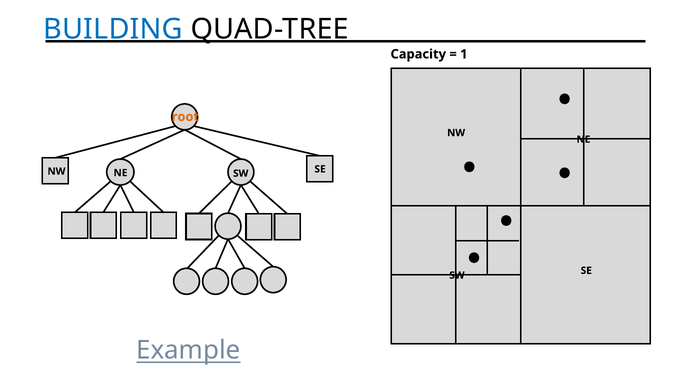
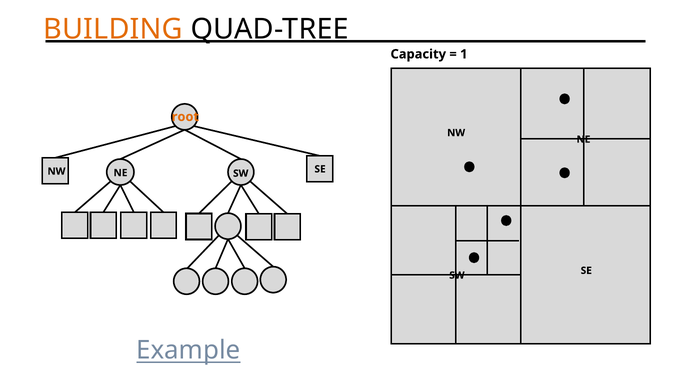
BUILDING colour: blue -> orange
